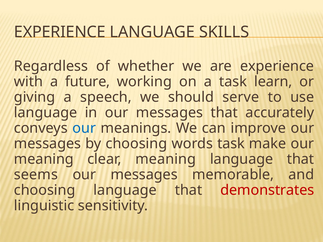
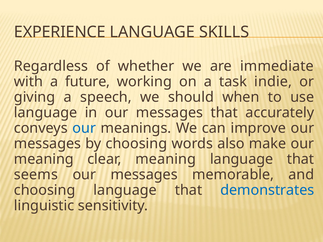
are experience: experience -> immediate
learn: learn -> indie
serve: serve -> when
words task: task -> also
demonstrates colour: red -> blue
